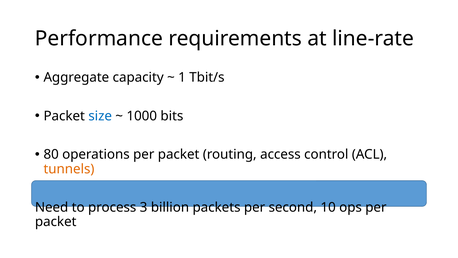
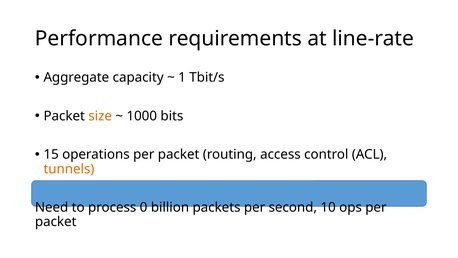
size colour: blue -> orange
80: 80 -> 15
3: 3 -> 0
